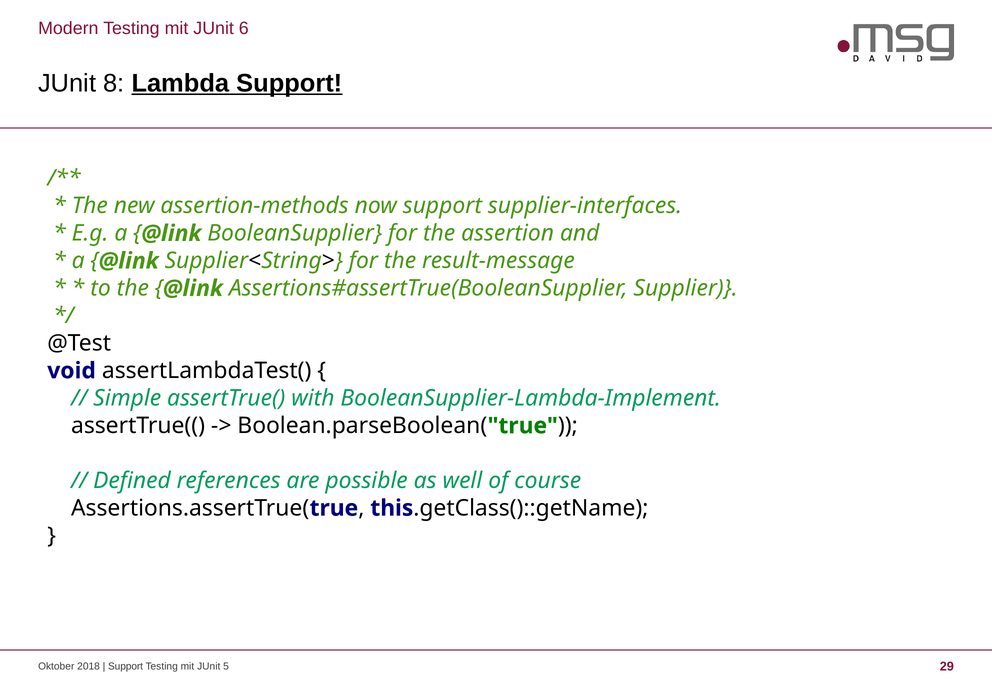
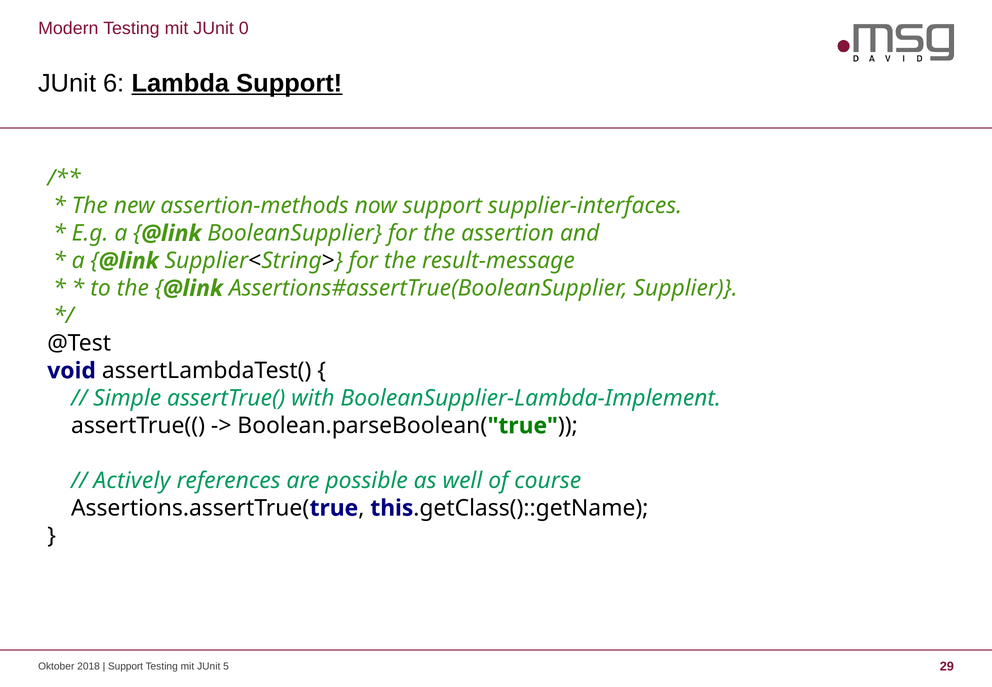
6: 6 -> 0
8: 8 -> 6
Defined: Defined -> Actively
